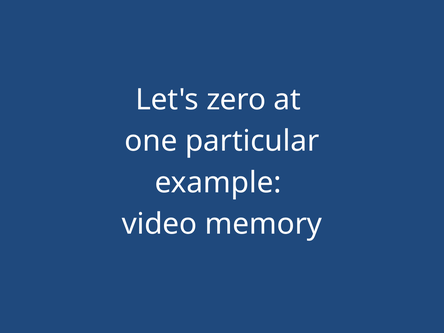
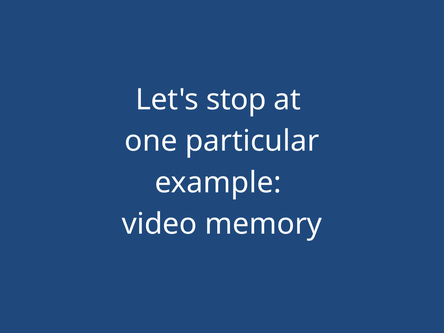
zero: zero -> stop
